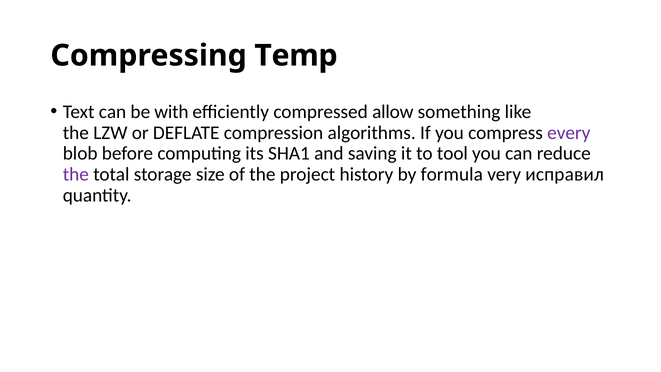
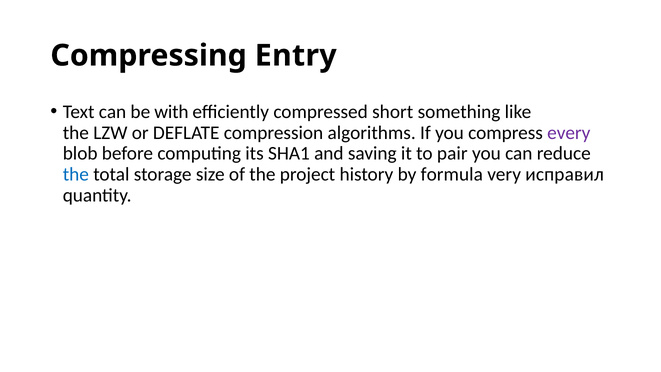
Temp: Temp -> Entry
allow: allow -> short
tool: tool -> pair
the at (76, 174) colour: purple -> blue
